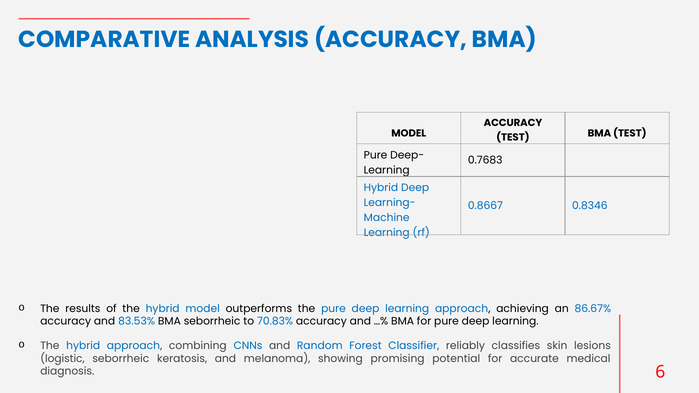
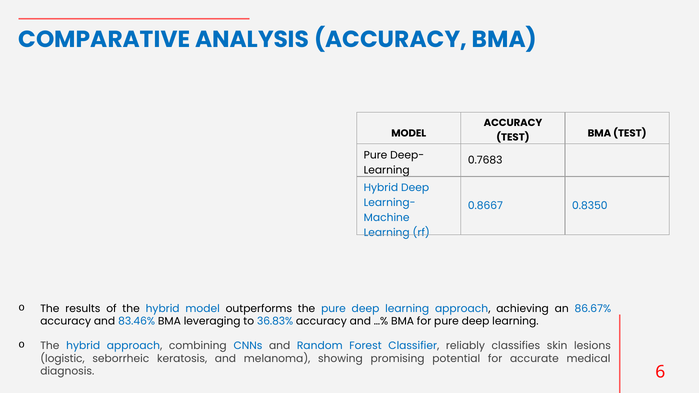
0.8346: 0.8346 -> 0.8350
83.53%: 83.53% -> 83.46%
BMA seborrheic: seborrheic -> leveraging
70.83%: 70.83% -> 36.83%
